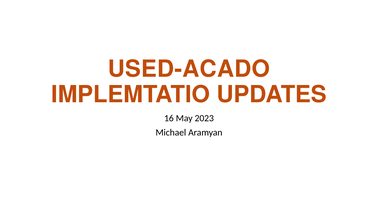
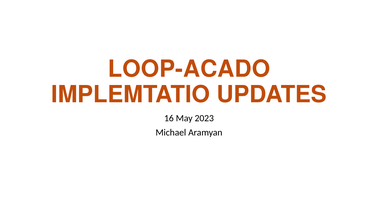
USED-ACADO: USED-ACADO -> LOOP-ACADO
